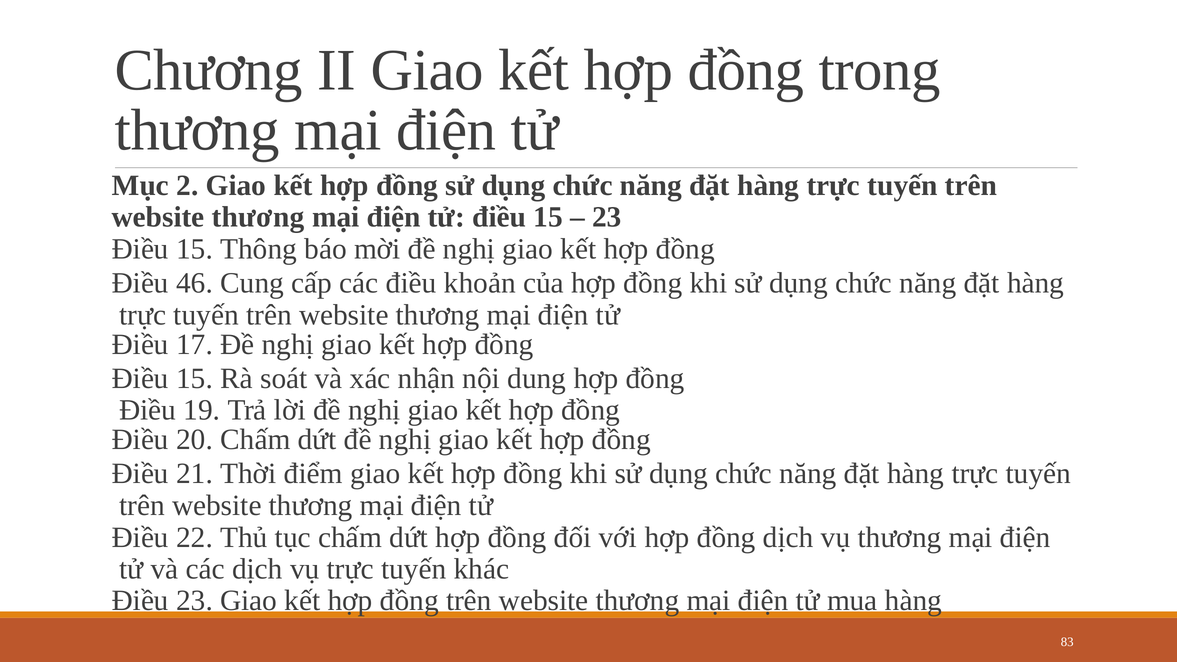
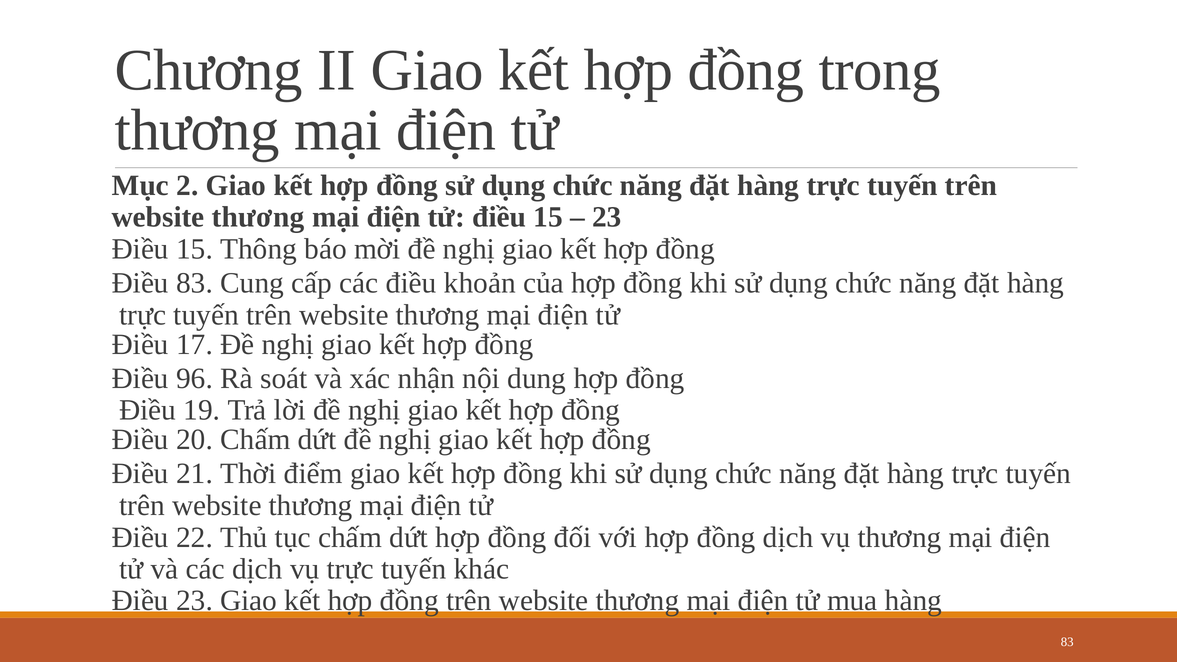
Điều 46: 46 -> 83
15 at (194, 378): 15 -> 96
